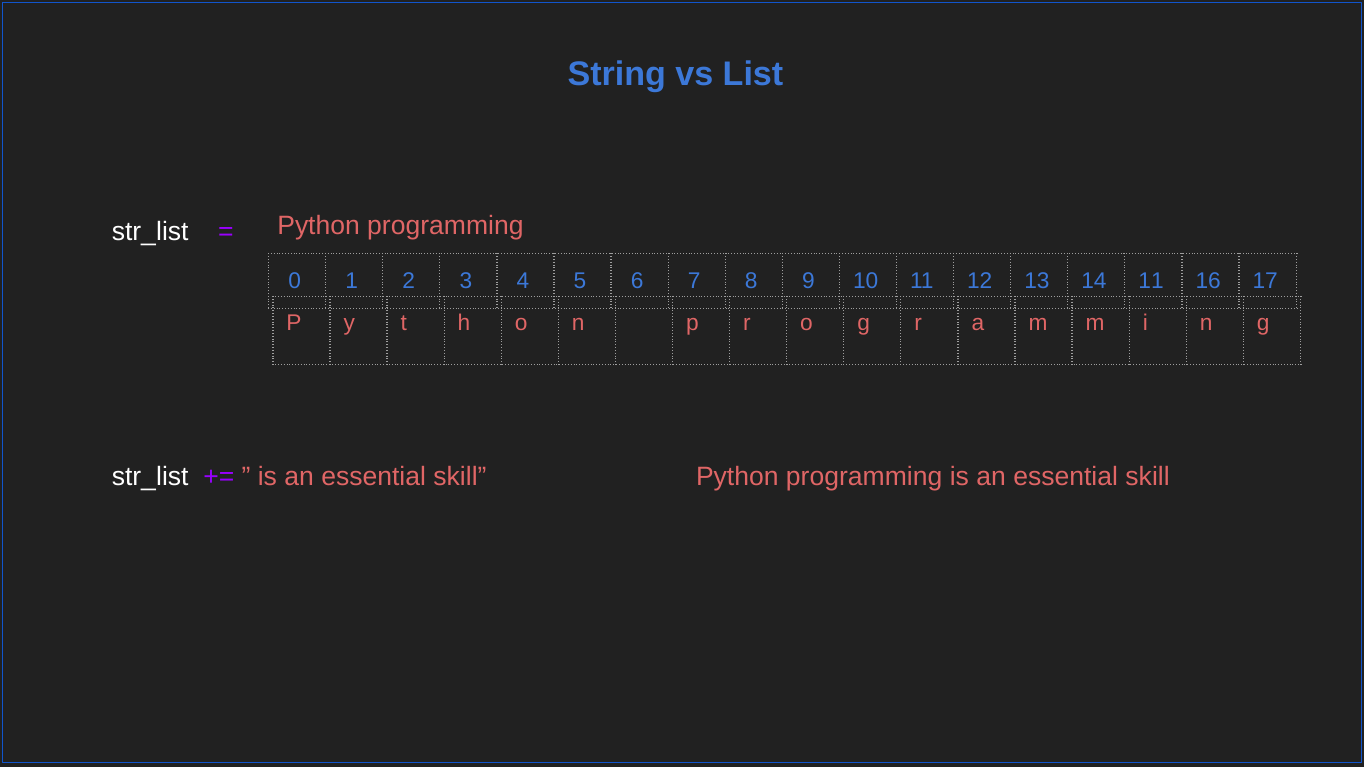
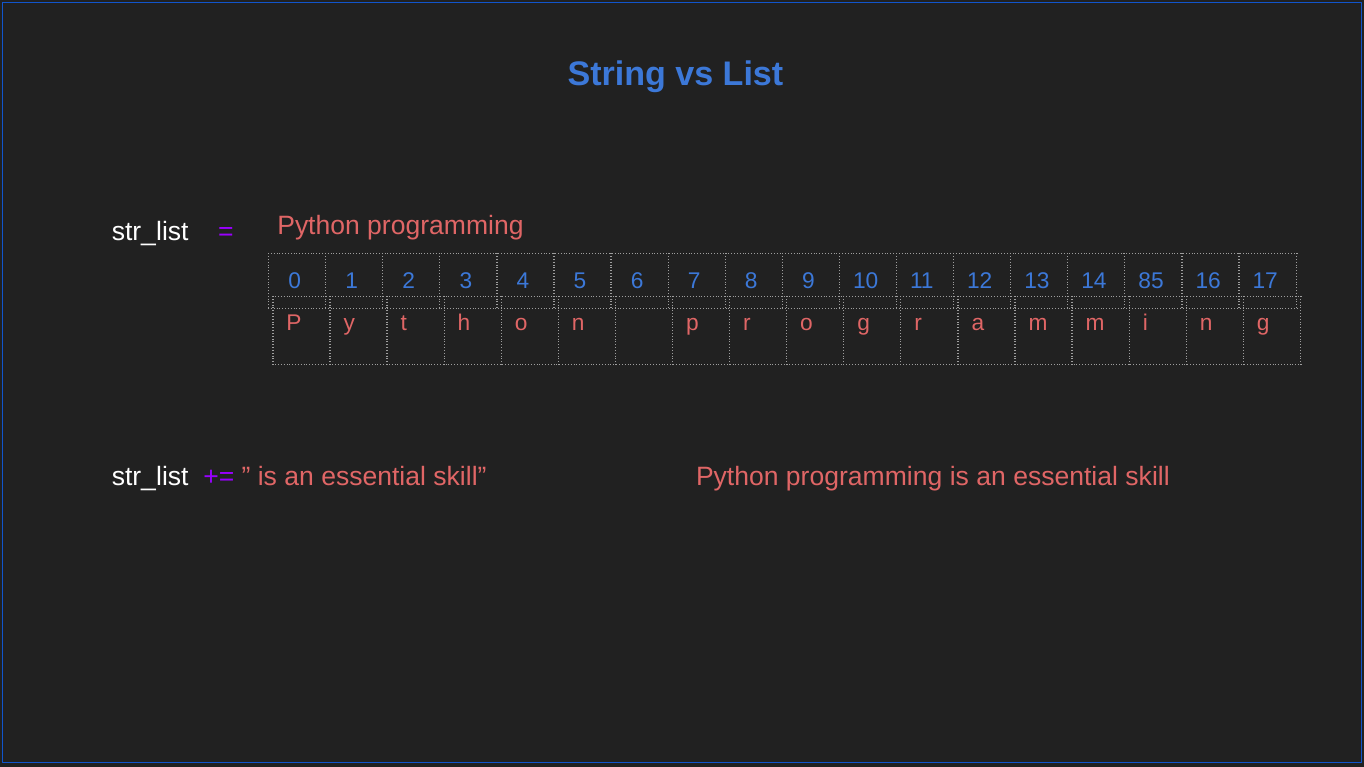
14 11: 11 -> 85
